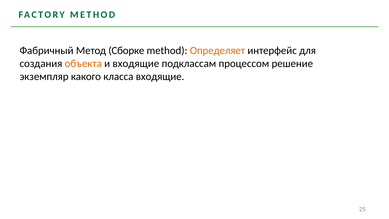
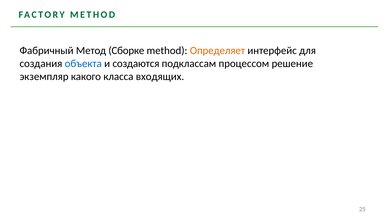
объекта colour: orange -> blue
и входящие: входящие -> создаются
класса входящие: входящие -> входящих
